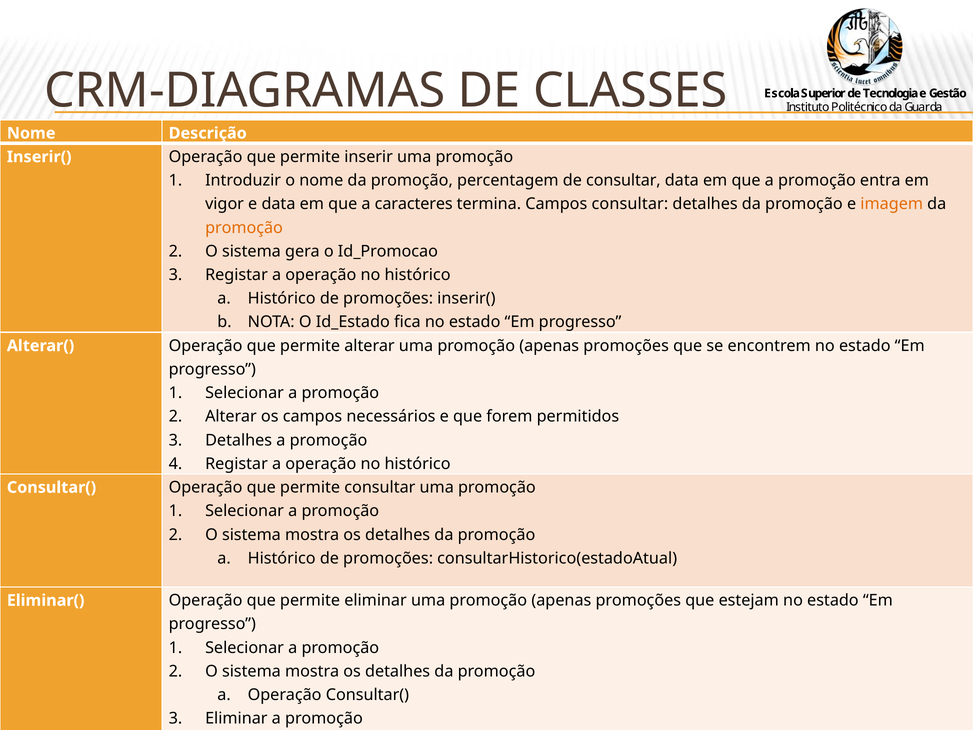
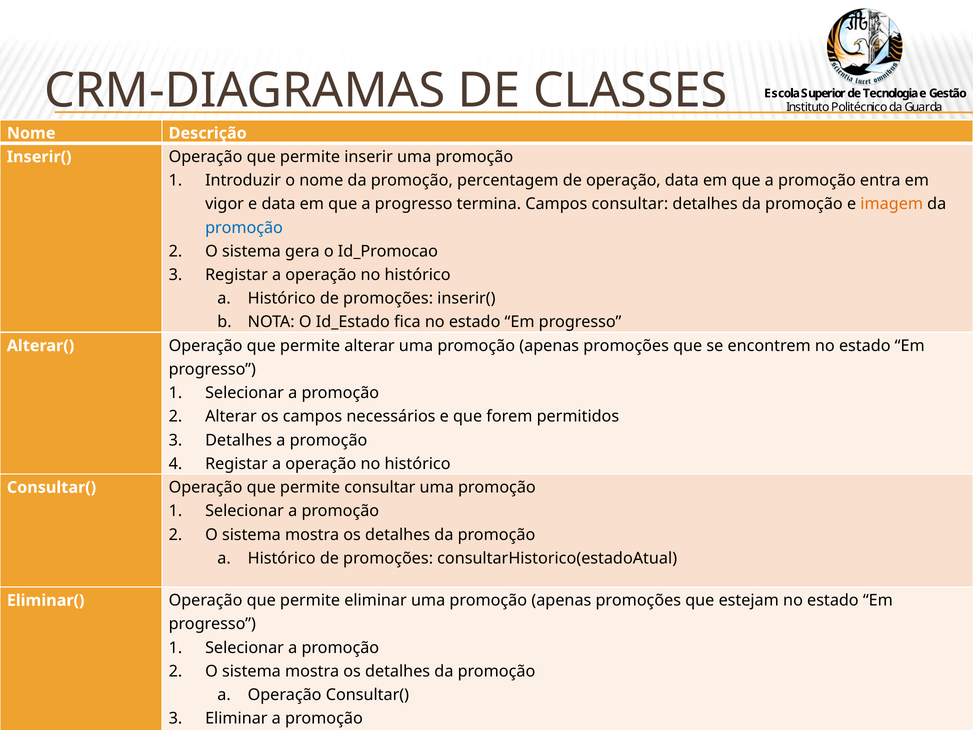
de consultar: consultar -> operação
a caracteres: caracteres -> progresso
promoção at (244, 228) colour: orange -> blue
